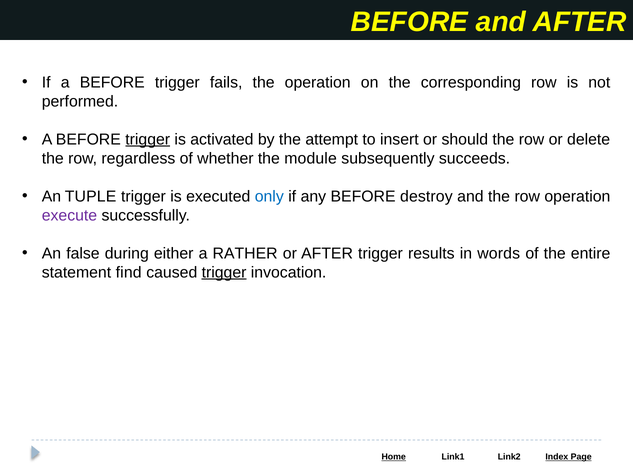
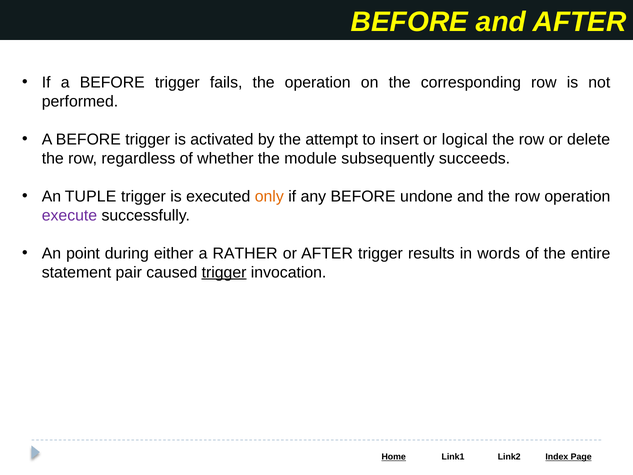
trigger at (148, 139) underline: present -> none
should: should -> logical
only colour: blue -> orange
destroy: destroy -> undone
false: false -> point
find: find -> pair
